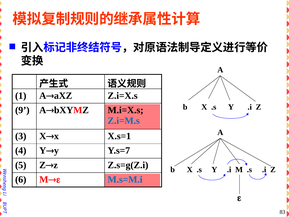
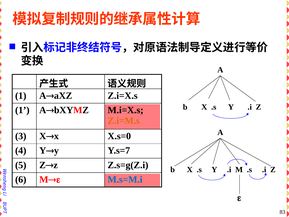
9 at (22, 110): 9 -> 1
Z.i=M.s colour: blue -> orange
X.s=1: X.s=1 -> X.s=0
